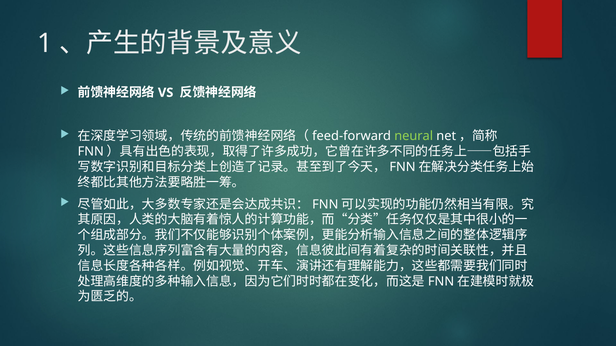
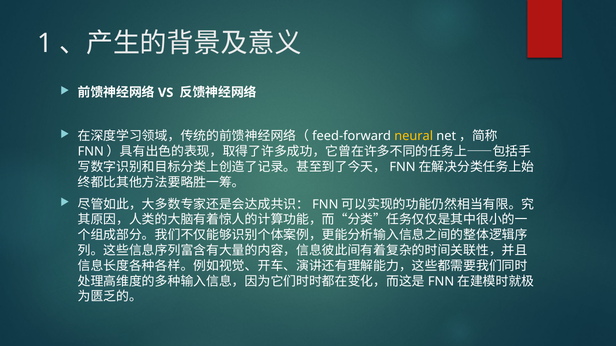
neural colour: light green -> yellow
